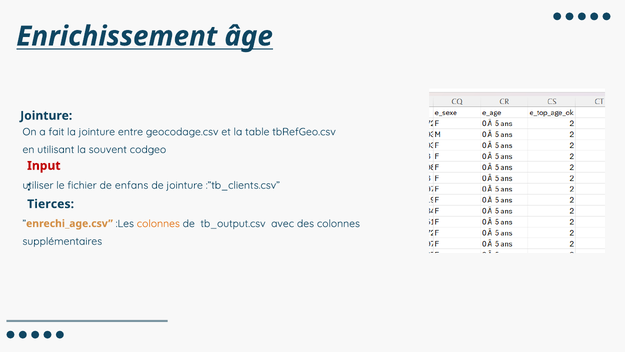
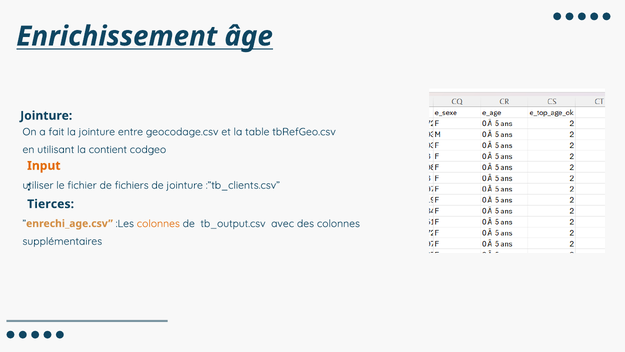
souvent: souvent -> contient
Input colour: red -> orange
enfans: enfans -> fichiers
